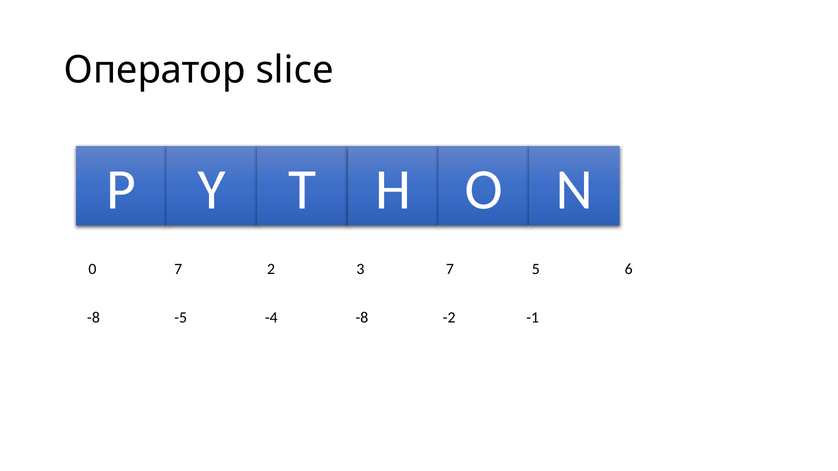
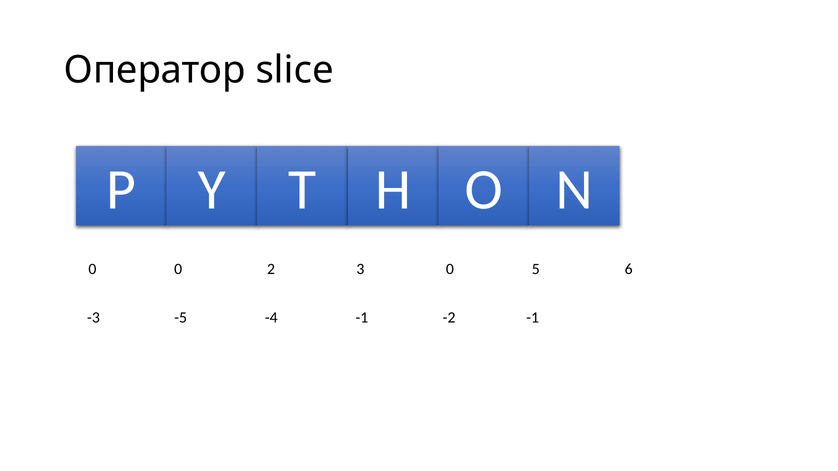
0 7: 7 -> 0
3 7: 7 -> 0
-8 at (93, 318): -8 -> -3
-4 -8: -8 -> -1
